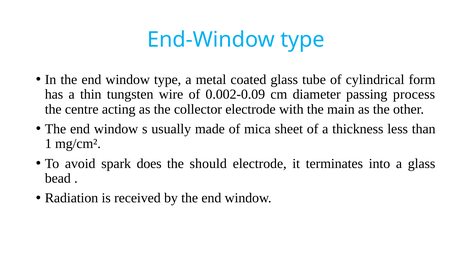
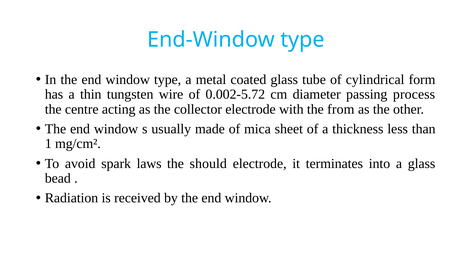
0.002-0.09: 0.002-0.09 -> 0.002-5.72
main: main -> from
does: does -> laws
